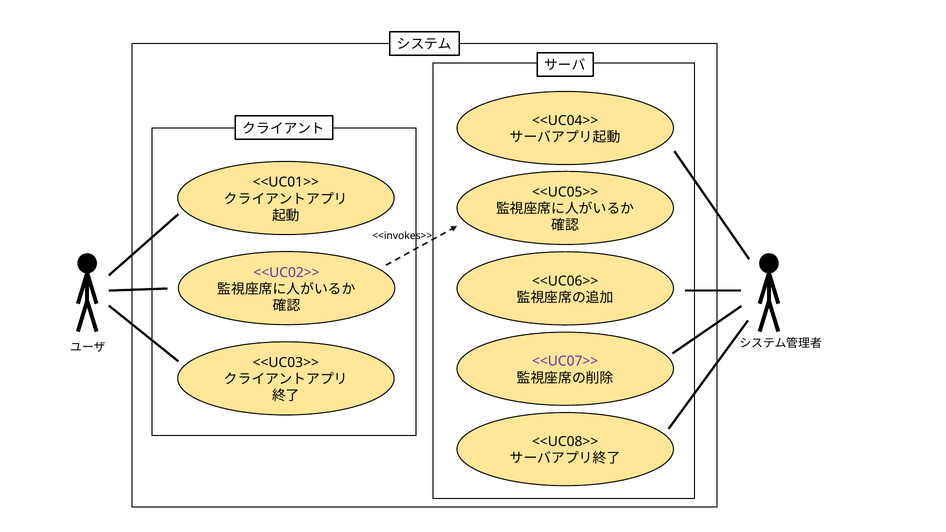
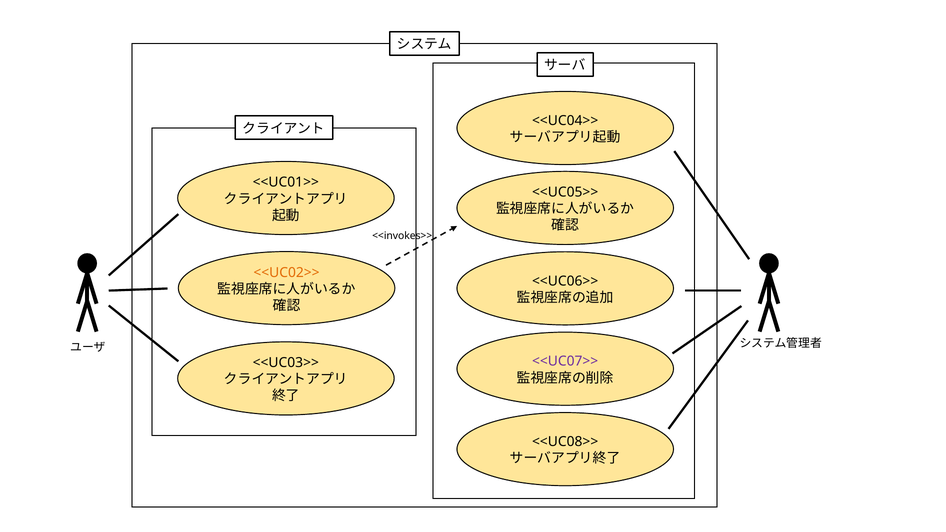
<<UC02>> colour: purple -> orange
